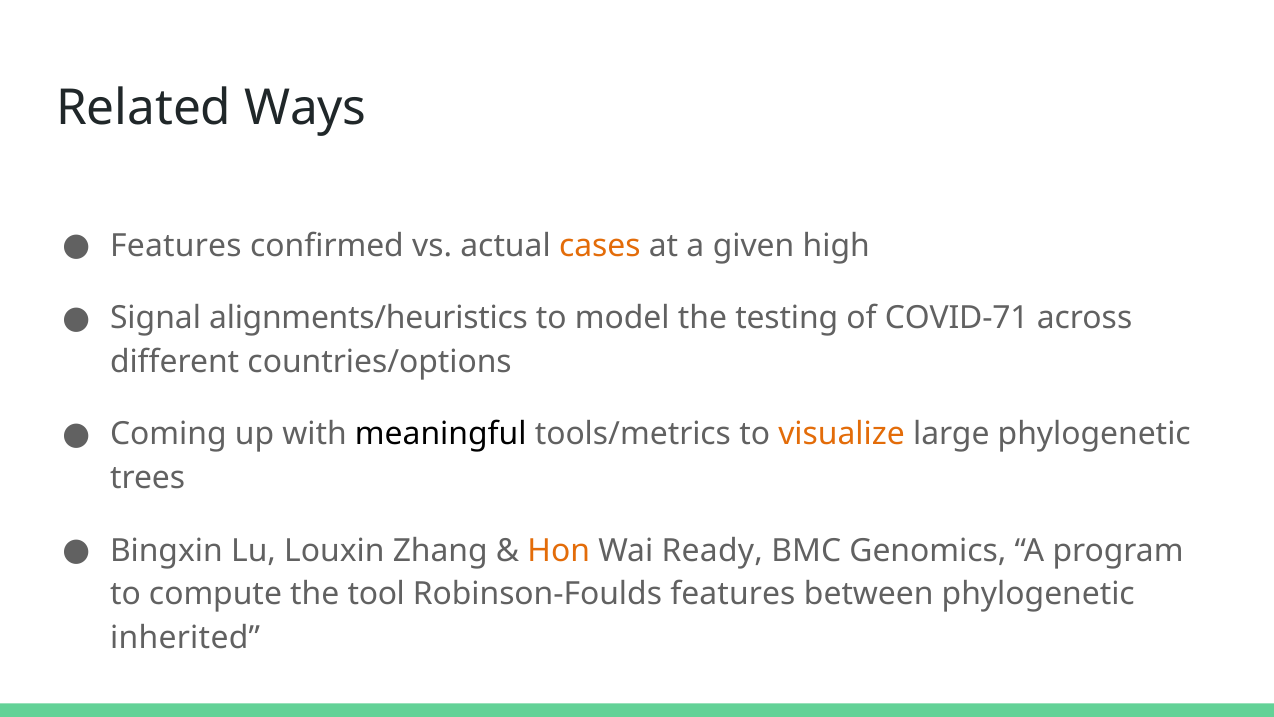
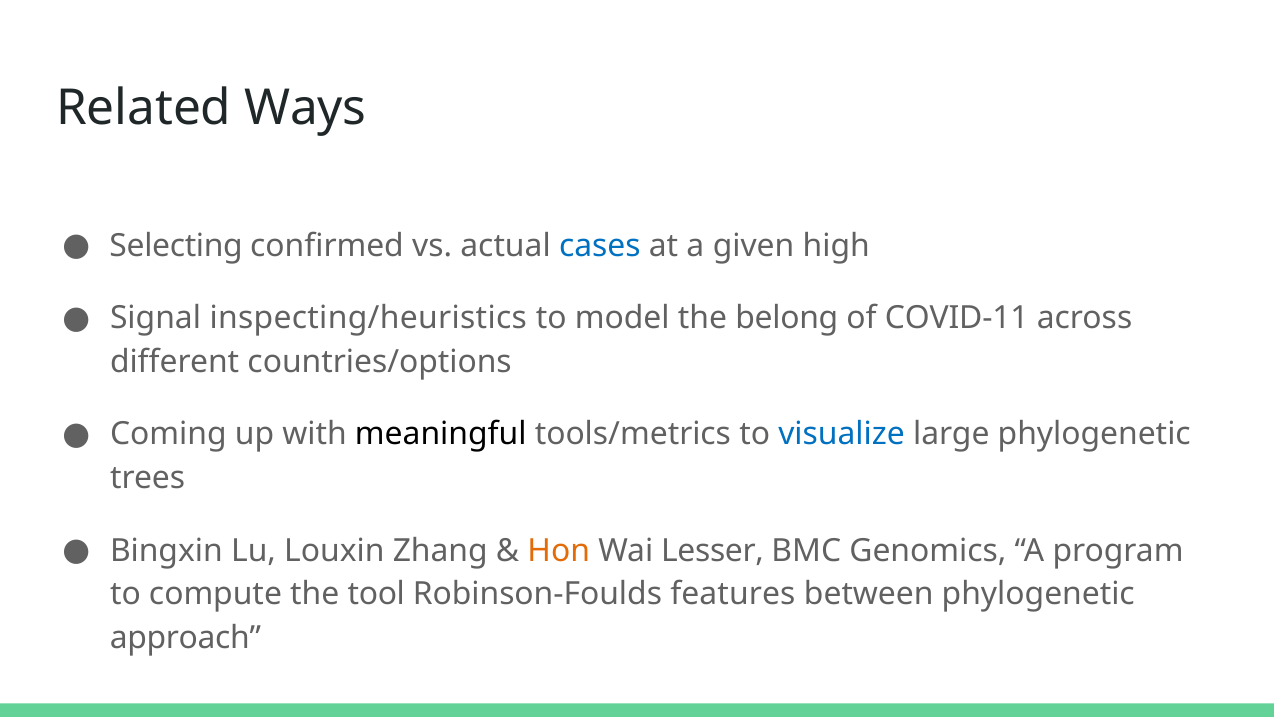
Features at (176, 246): Features -> Selecting
cases colour: orange -> blue
alignments/heuristics: alignments/heuristics -> inspecting/heuristics
testing: testing -> belong
COVID-71: COVID-71 -> COVID-11
visualize colour: orange -> blue
Ready: Ready -> Lesser
inherited: inherited -> approach
